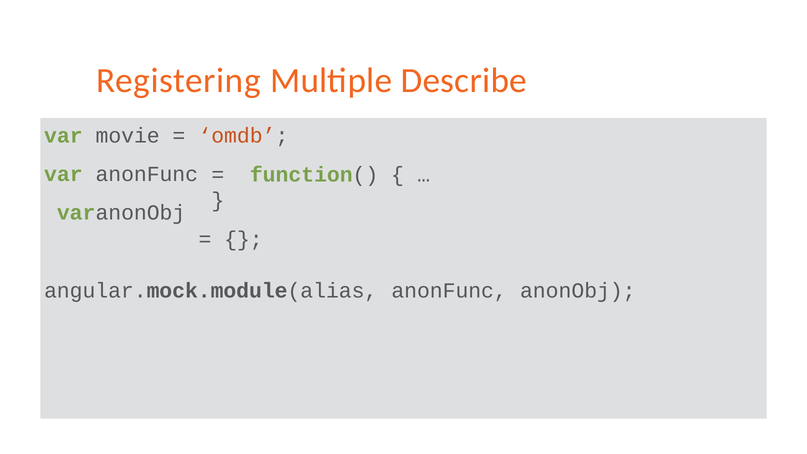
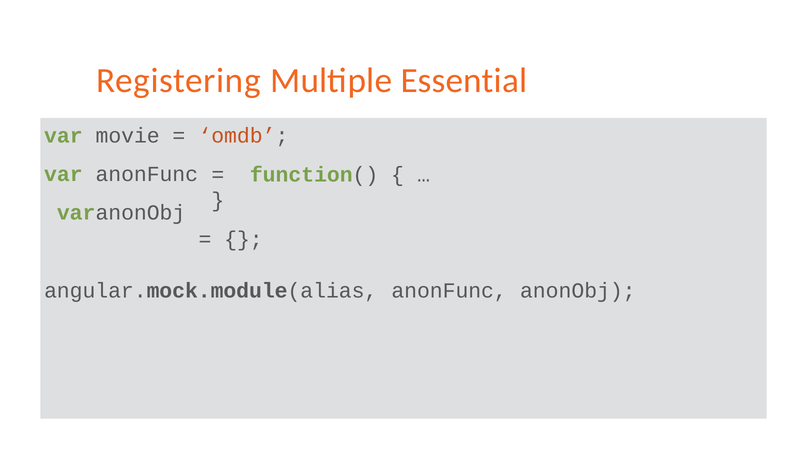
Describe: Describe -> Essential
